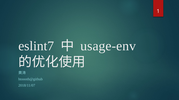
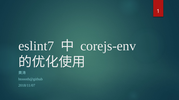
usage-env: usage-env -> corejs-env
